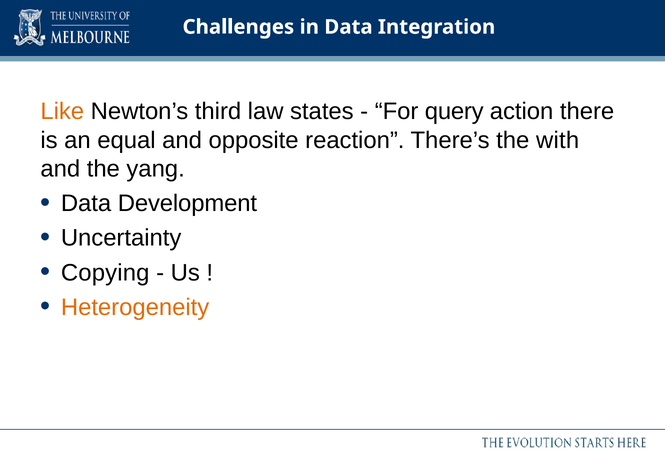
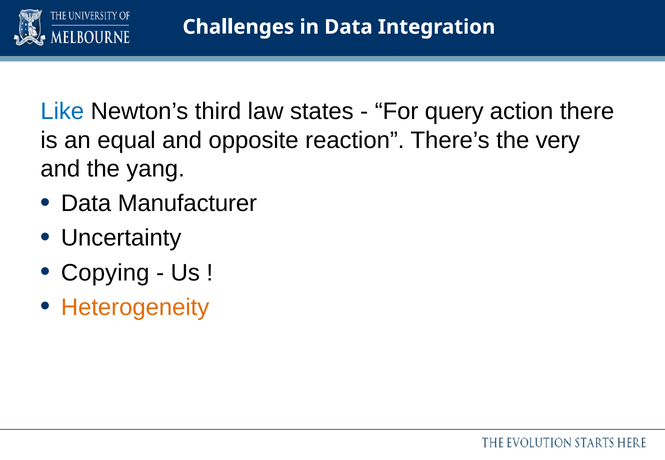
Like colour: orange -> blue
with: with -> very
Development: Development -> Manufacturer
